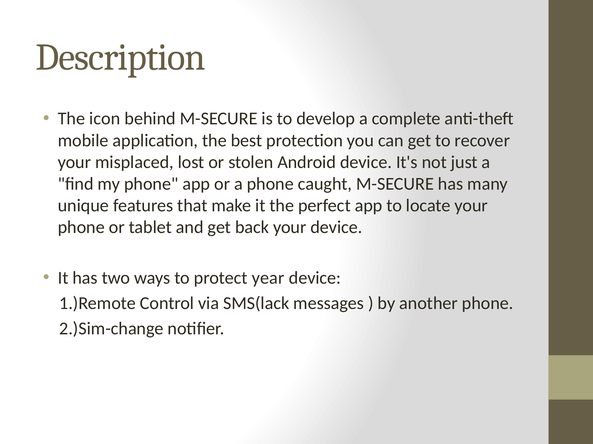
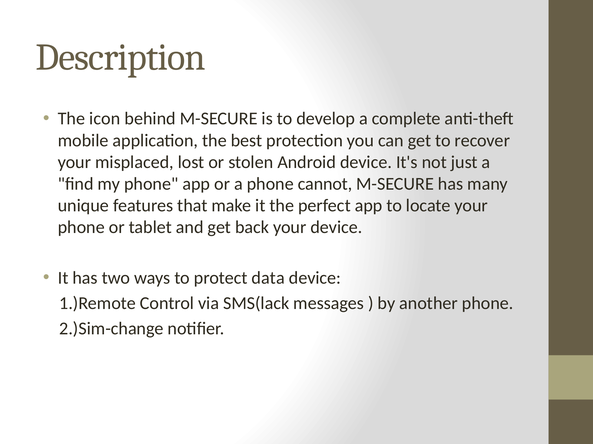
caught: caught -> cannot
year: year -> data
